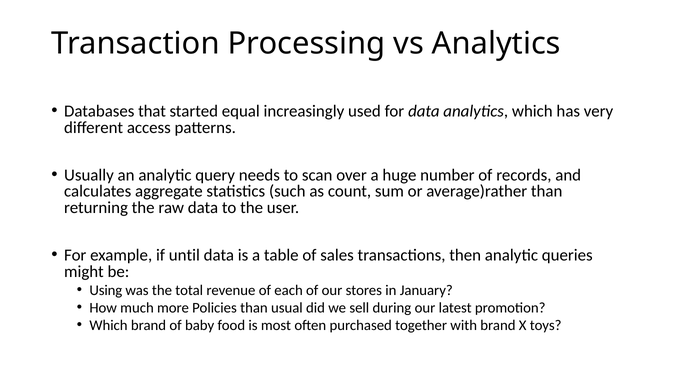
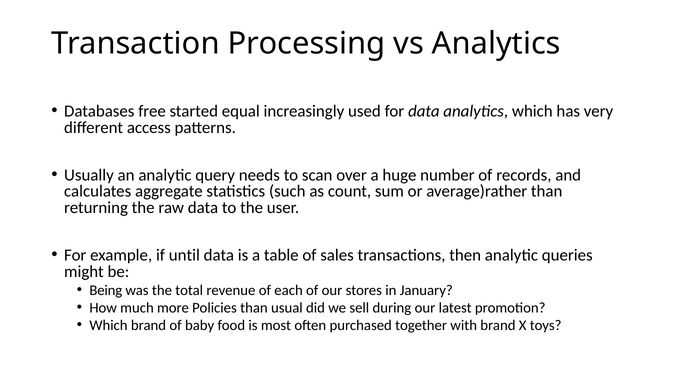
that: that -> free
Using: Using -> Being
